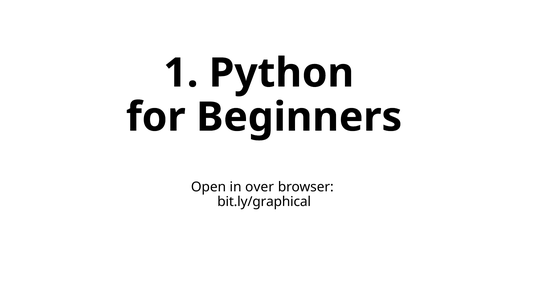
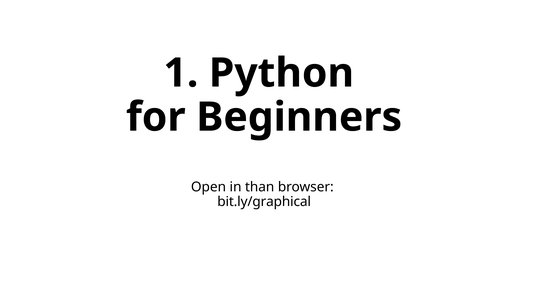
over: over -> than
